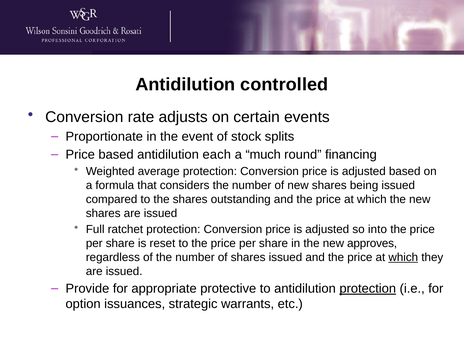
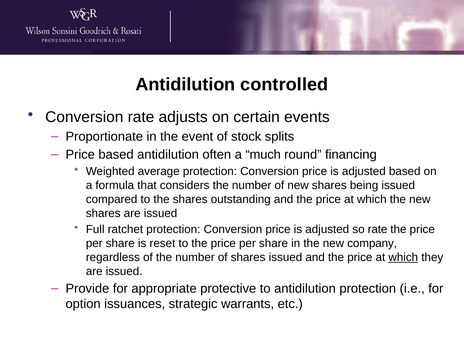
each: each -> often
so into: into -> rate
approves: approves -> company
protection at (368, 289) underline: present -> none
